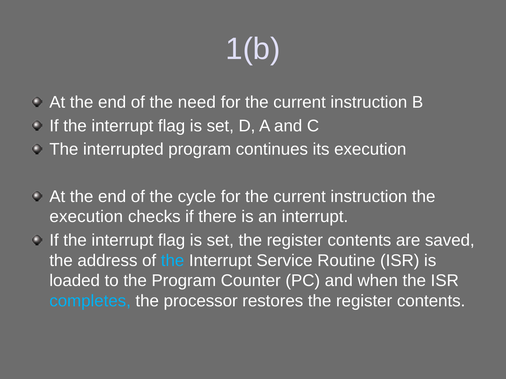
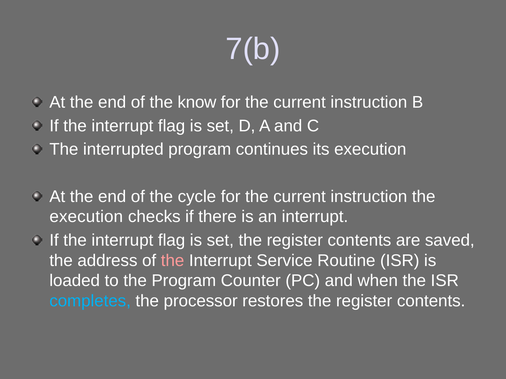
1(b: 1(b -> 7(b
need: need -> know
the at (173, 261) colour: light blue -> pink
